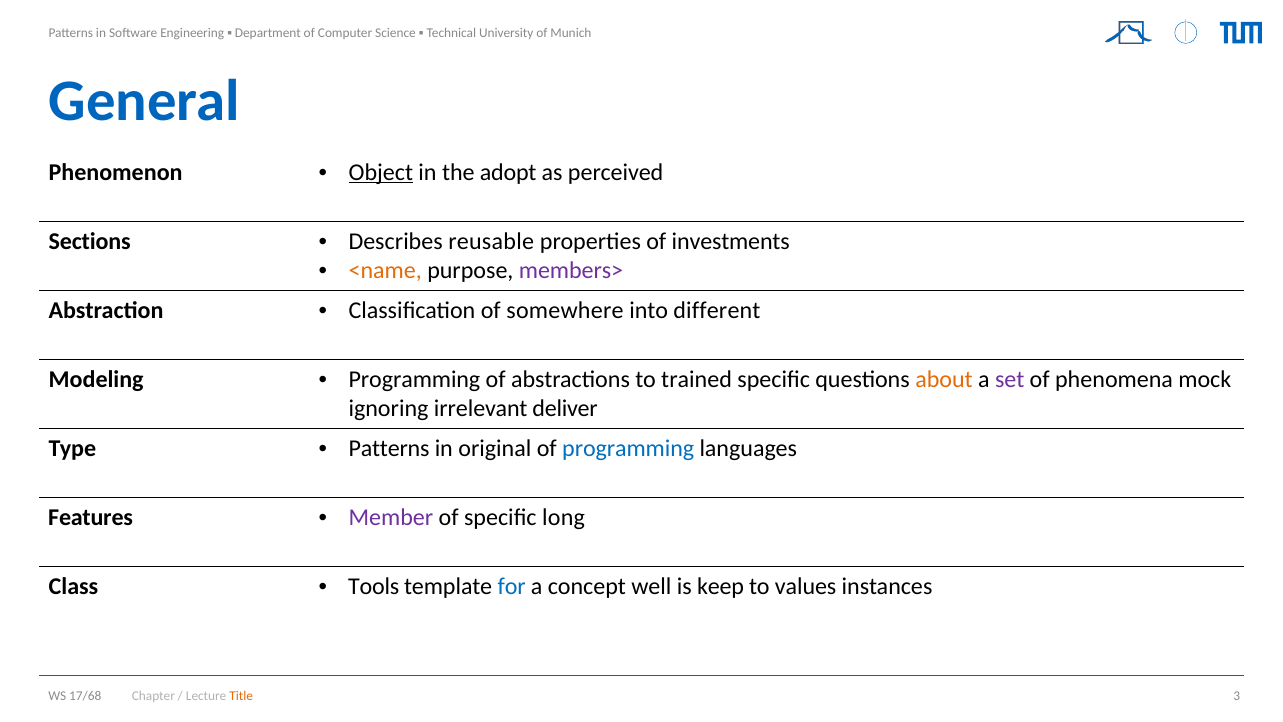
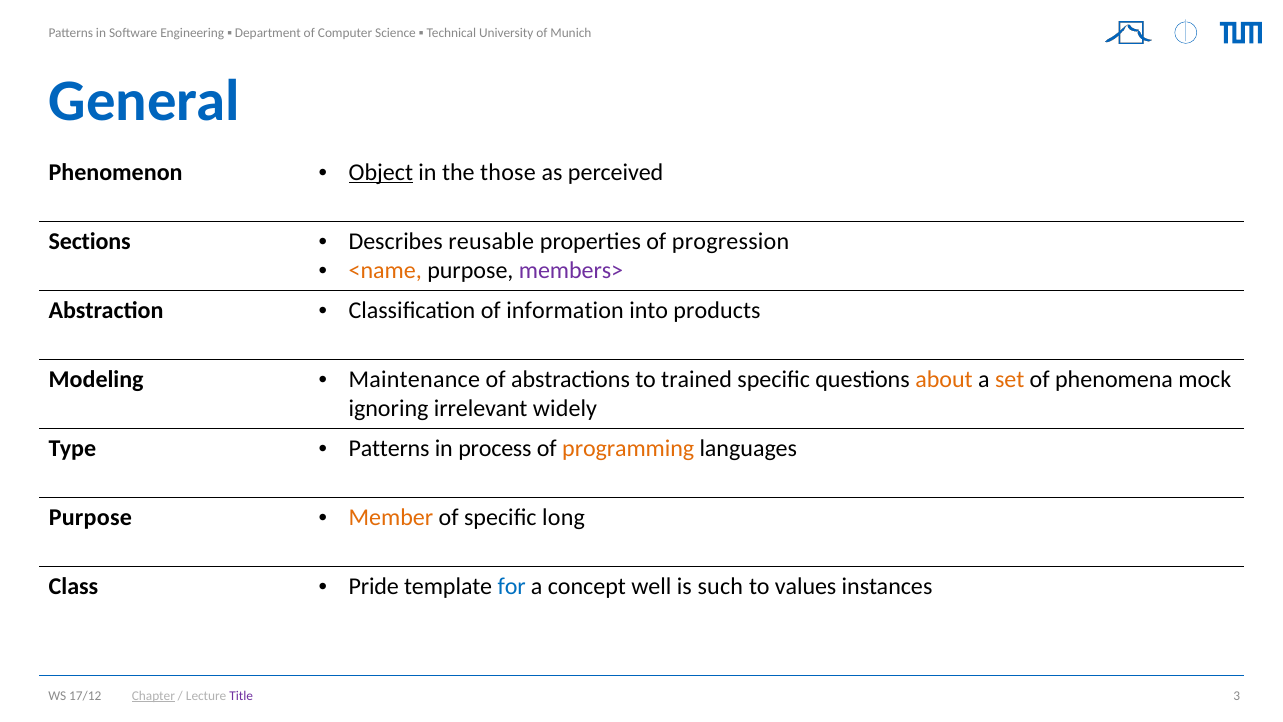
adopt: adopt -> those
investments: investments -> progression
somewhere: somewhere -> information
different: different -> products
Programming at (414, 379): Programming -> Maintenance
set colour: purple -> orange
deliver: deliver -> widely
original: original -> process
programming at (628, 448) colour: blue -> orange
Features at (91, 517): Features -> Purpose
Member colour: purple -> orange
Tools: Tools -> Pride
keep: keep -> such
Chapter underline: none -> present
Title colour: orange -> purple
17/68: 17/68 -> 17/12
